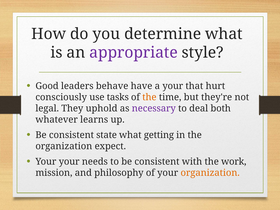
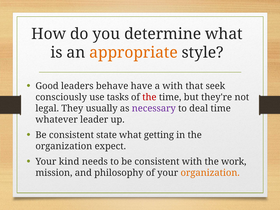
appropriate colour: purple -> orange
a your: your -> with
hurt: hurt -> seek
the at (149, 97) colour: orange -> red
uphold: uphold -> usually
deal both: both -> time
learns: learns -> leader
Your your: your -> kind
